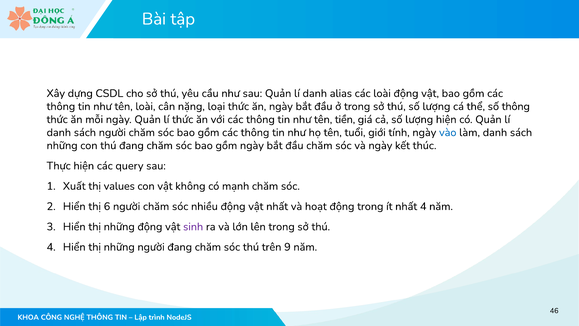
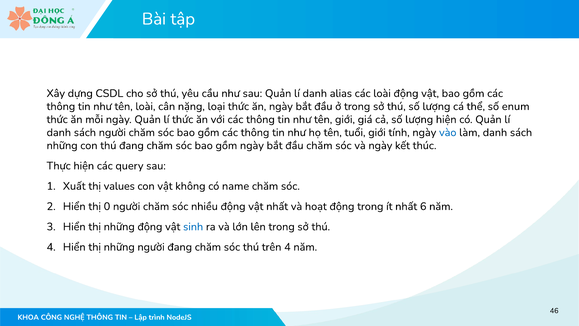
số thông: thông -> enum
tên tiền: tiền -> giới
mạnh: mạnh -> name
6: 6 -> 0
nhất 4: 4 -> 6
sinh colour: purple -> blue
trên 9: 9 -> 4
